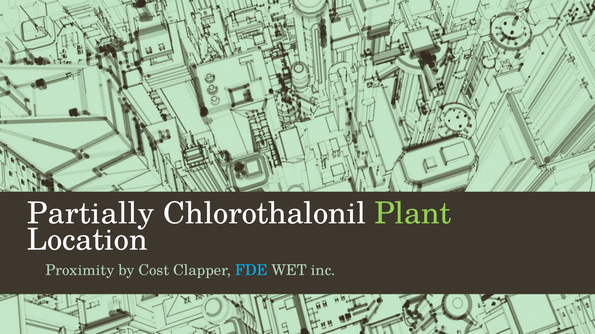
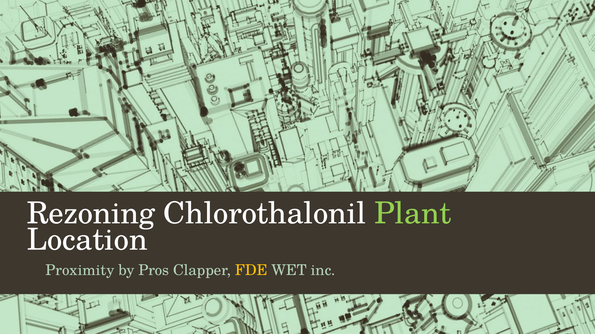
Partially: Partially -> Rezoning
Cost: Cost -> Pros
FDE colour: light blue -> yellow
